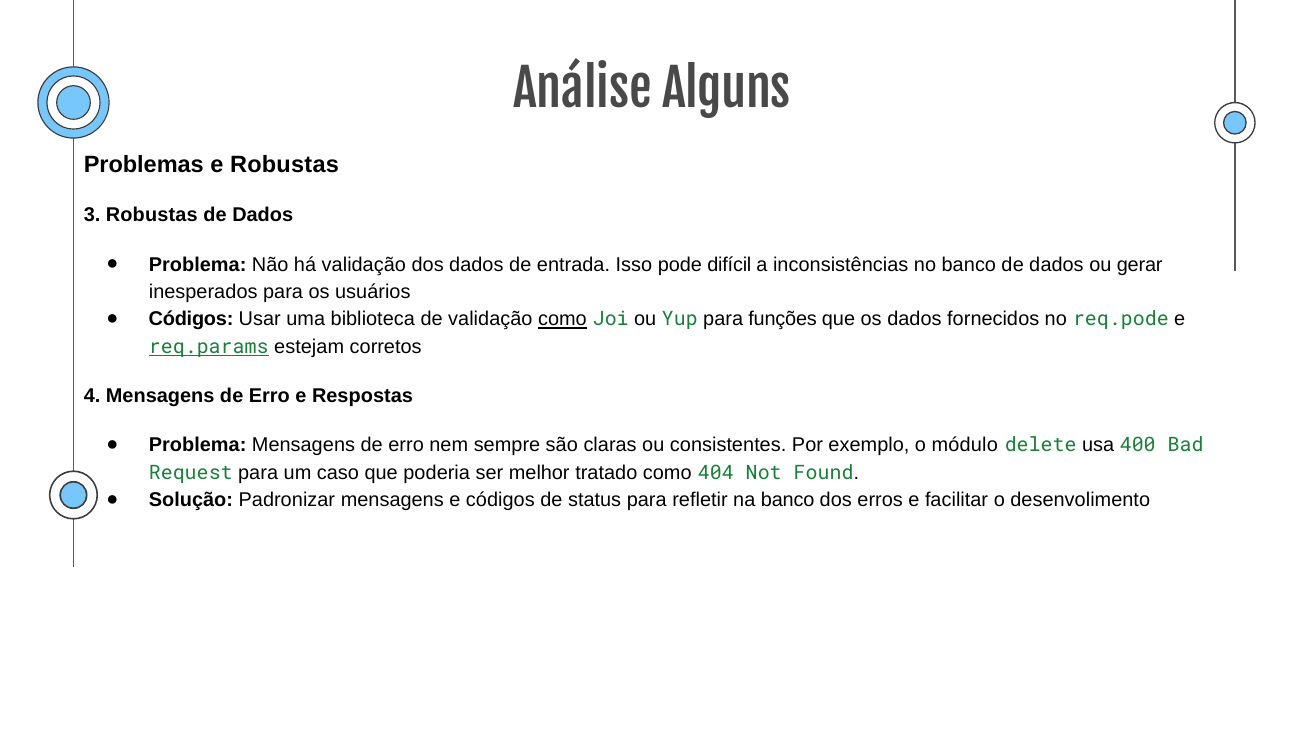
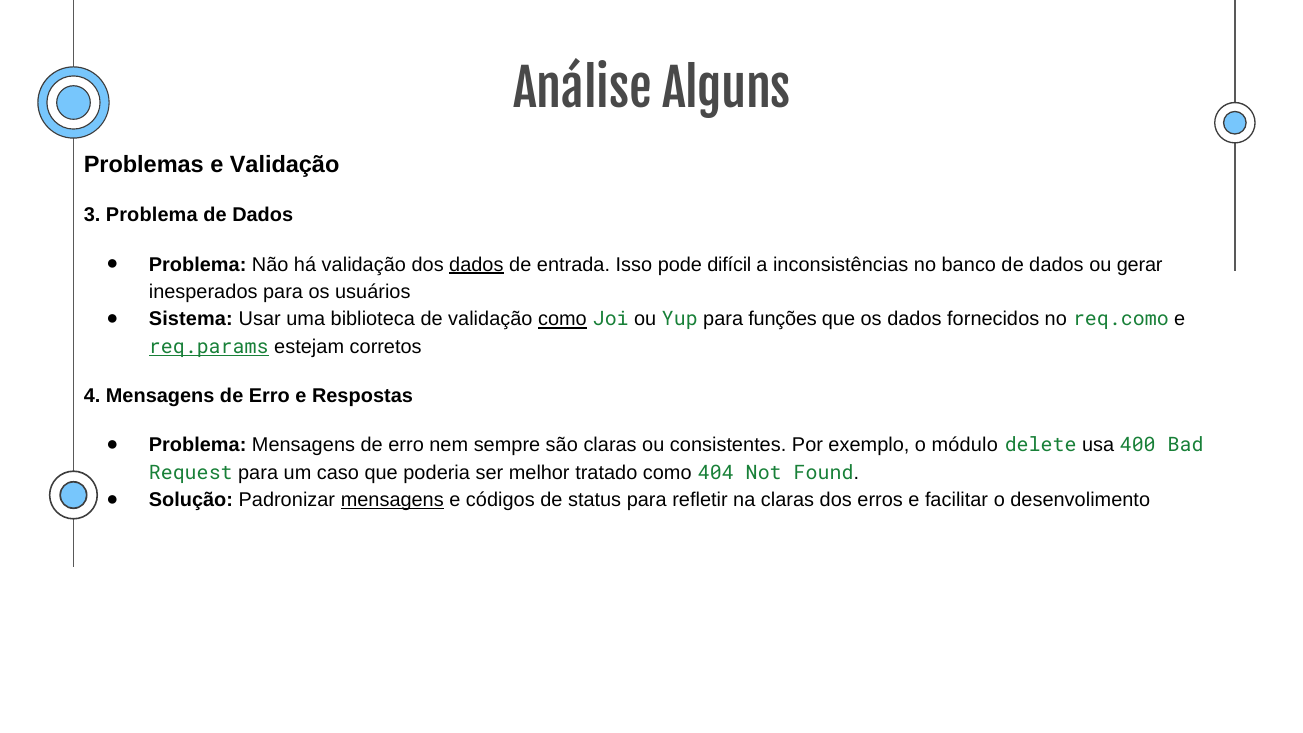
e Robustas: Robustas -> Validação
3 Robustas: Robustas -> Problema
dados at (476, 264) underline: none -> present
Códigos at (191, 319): Códigos -> Sistema
req.pode: req.pode -> req.como
mensagens at (392, 500) underline: none -> present
na banco: banco -> claras
